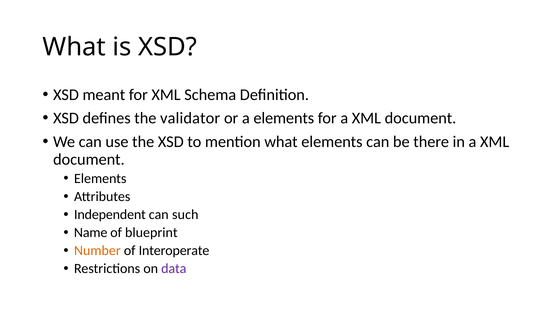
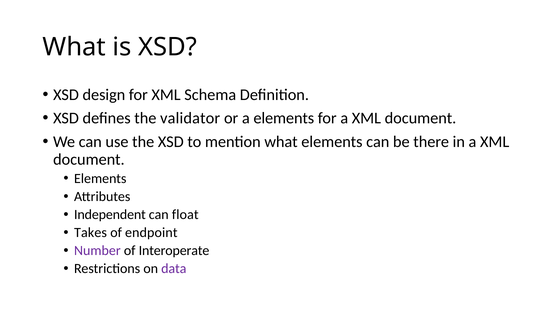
meant: meant -> design
such: such -> float
Name: Name -> Takes
blueprint: blueprint -> endpoint
Number colour: orange -> purple
